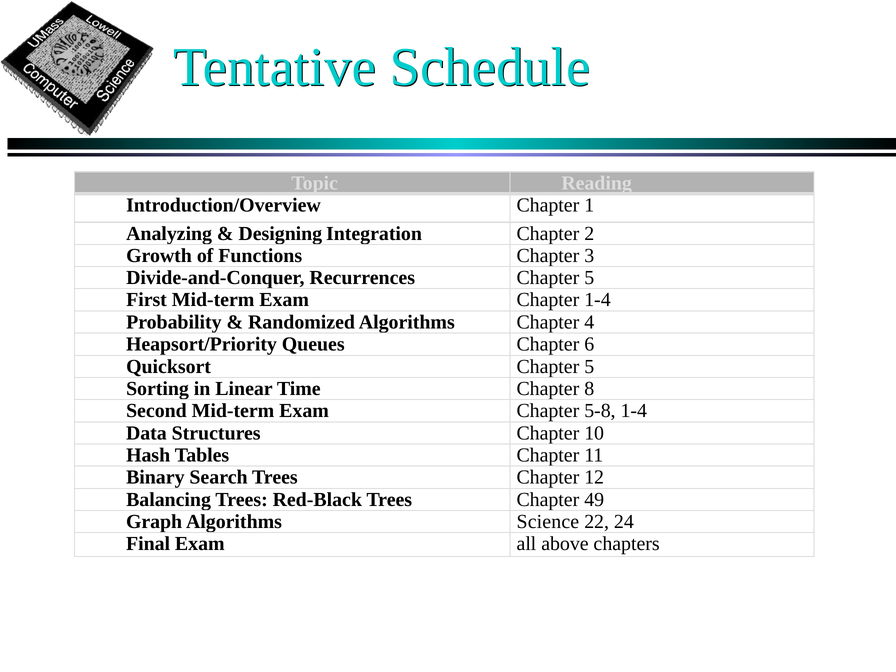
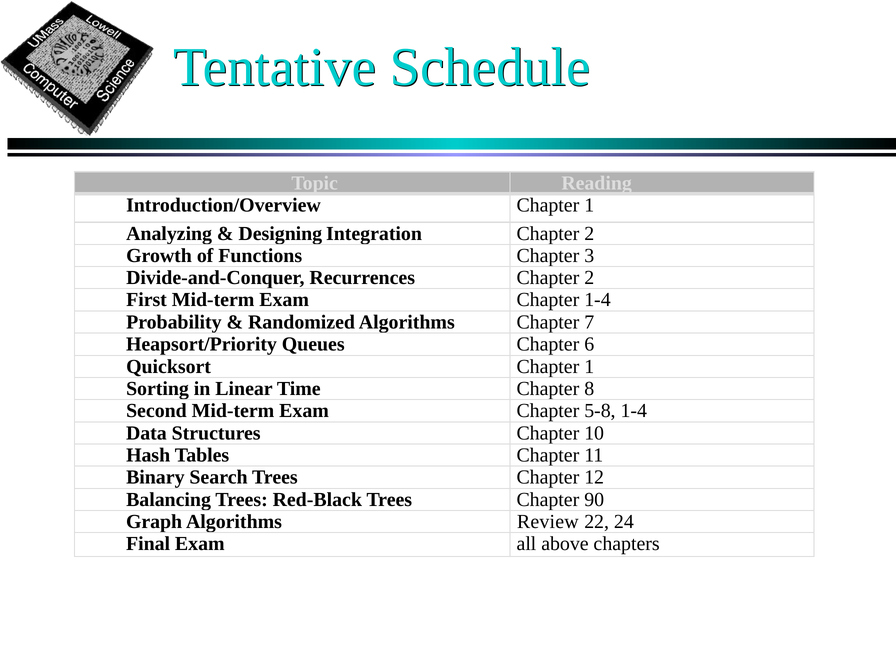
Recurrences Chapter 5: 5 -> 2
4: 4 -> 7
Quicksort Chapter 5: 5 -> 1
49: 49 -> 90
Science: Science -> Review
